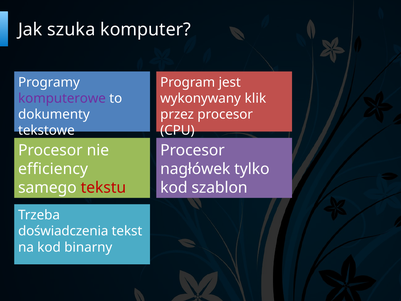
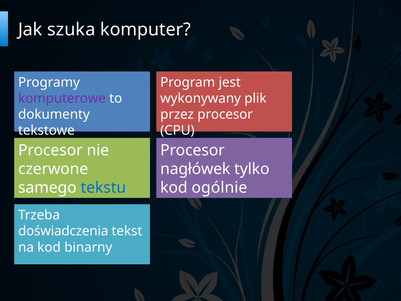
klik: klik -> plik
efficiency: efficiency -> czerwone
tekstu colour: red -> blue
szablon: szablon -> ogólnie
